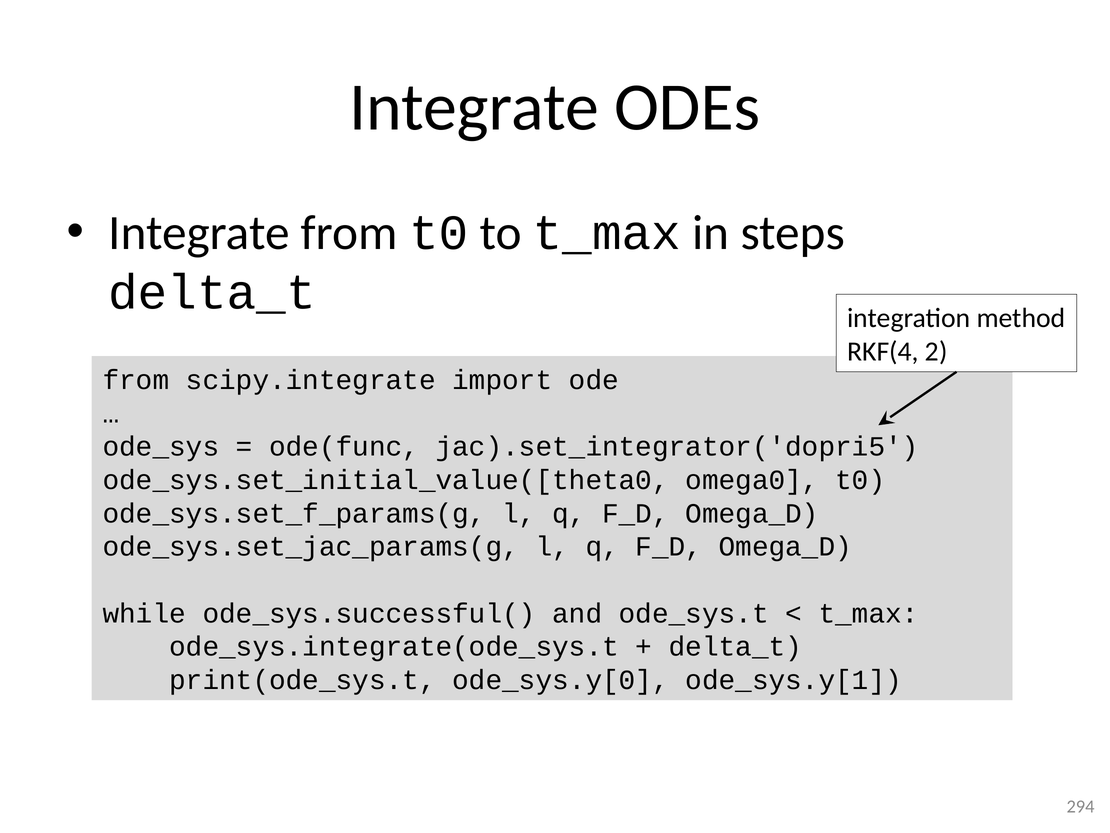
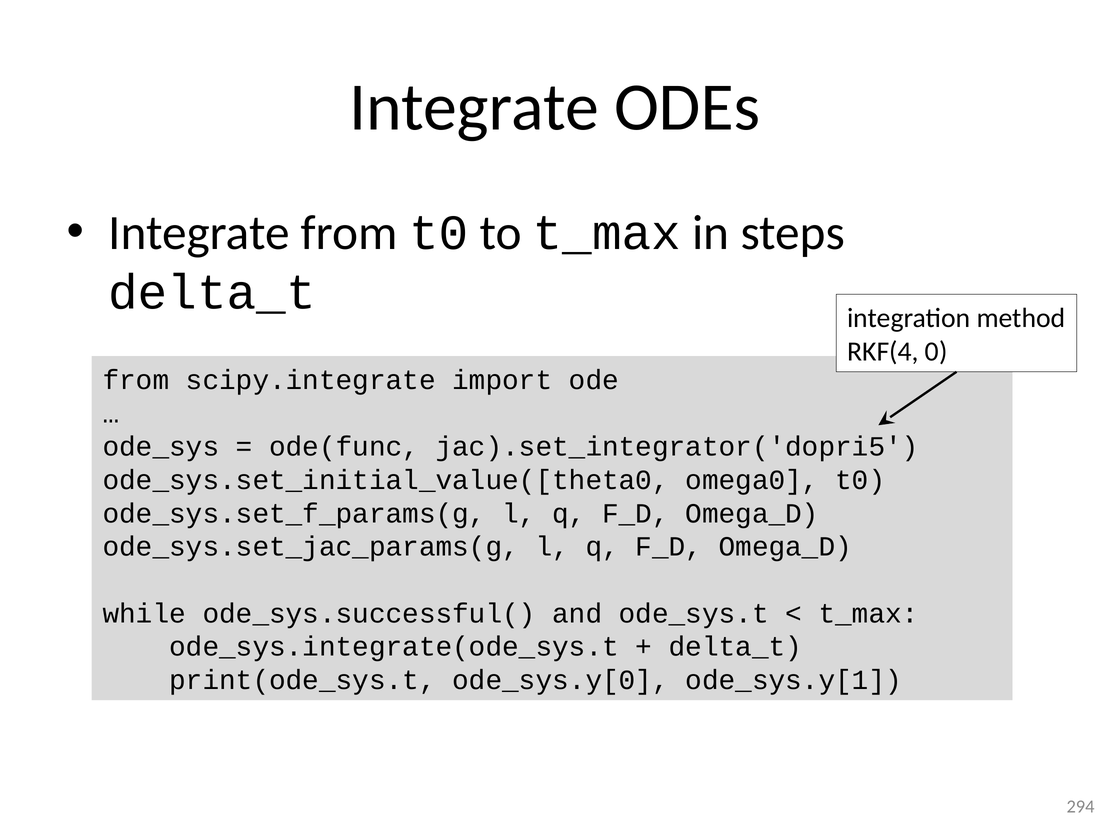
2: 2 -> 0
